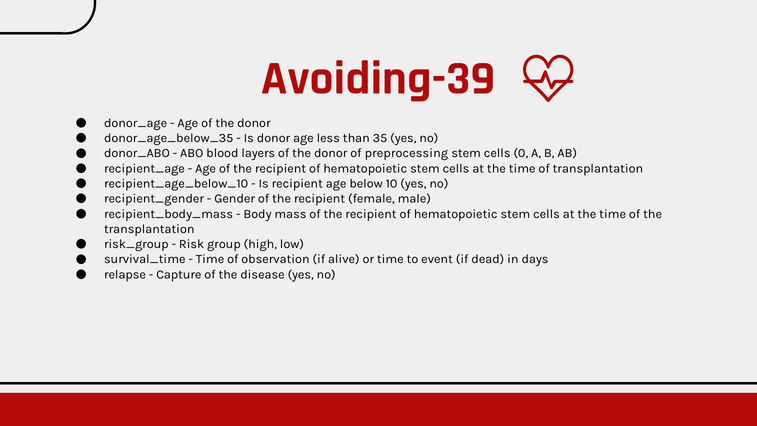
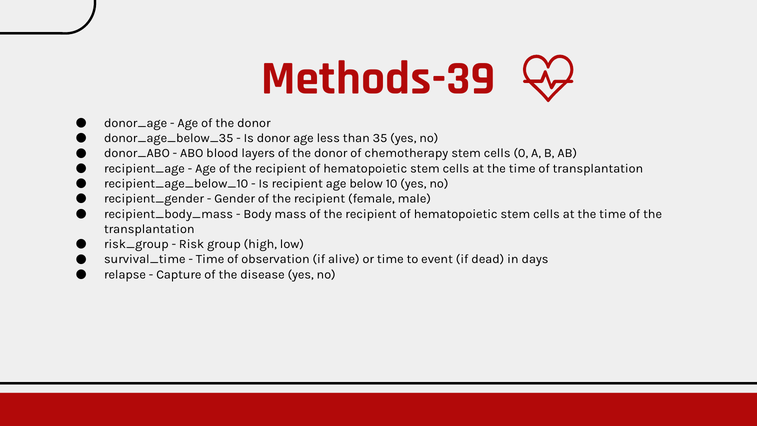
Avoiding-39: Avoiding-39 -> Methods-39
preprocessing: preprocessing -> chemotherapy
